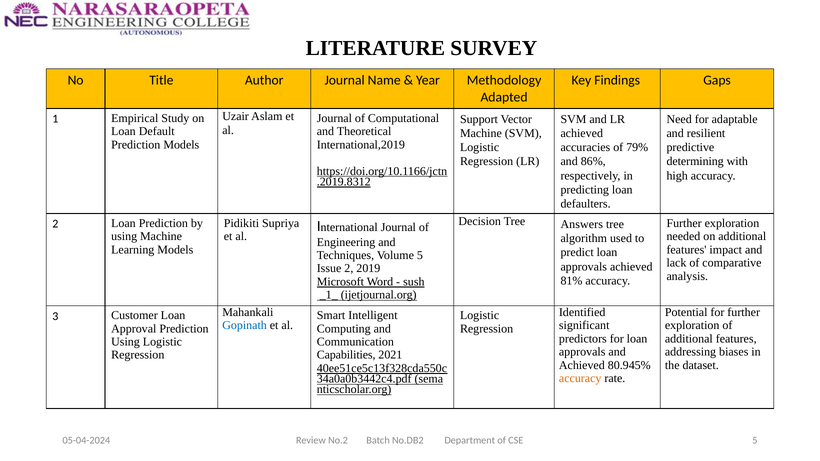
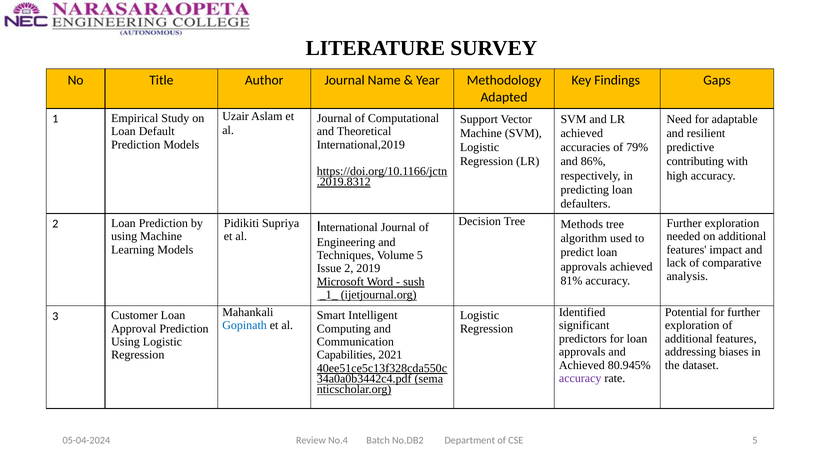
determining: determining -> contributing
Answers: Answers -> Methods
accuracy at (580, 379) colour: orange -> purple
No.2: No.2 -> No.4
